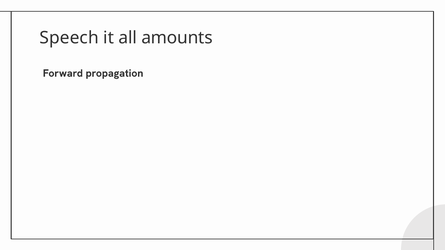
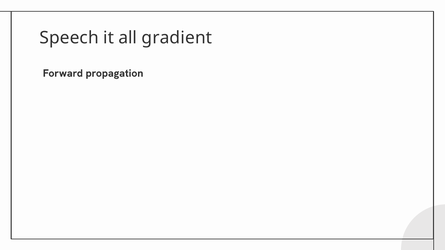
amounts: amounts -> gradient
